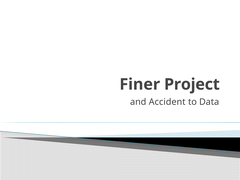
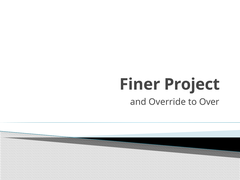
Accident: Accident -> Override
Data: Data -> Over
